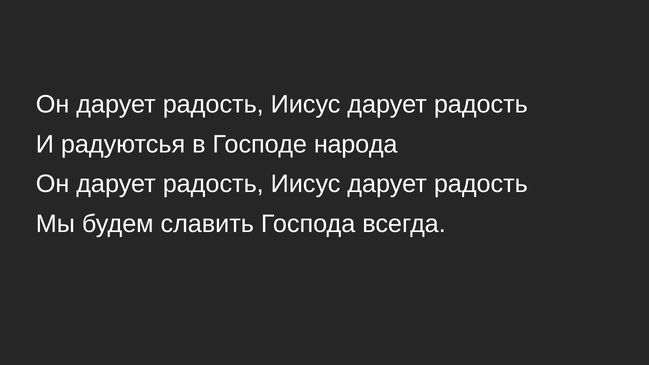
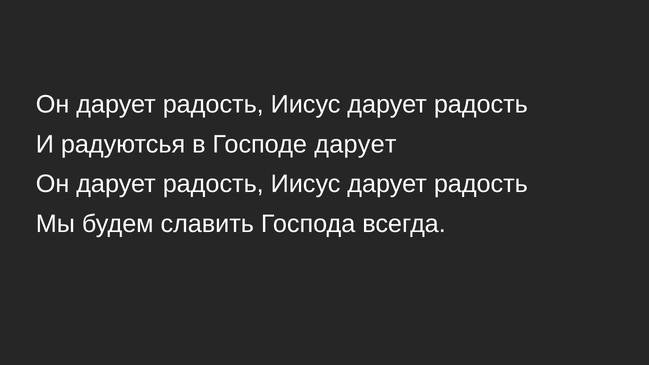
Господе народа: народа -> дарует
